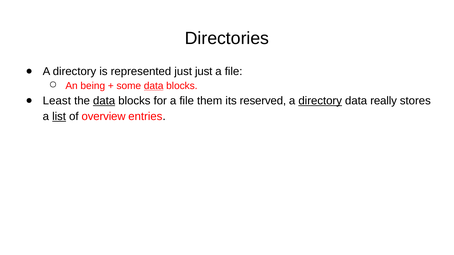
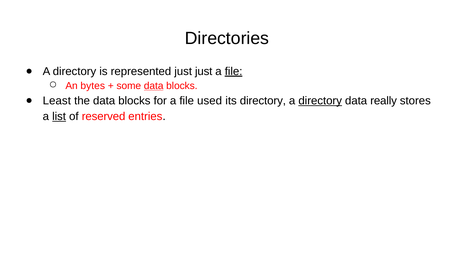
file at (234, 71) underline: none -> present
being: being -> bytes
data at (104, 101) underline: present -> none
them: them -> used
its reserved: reserved -> directory
overview: overview -> reserved
